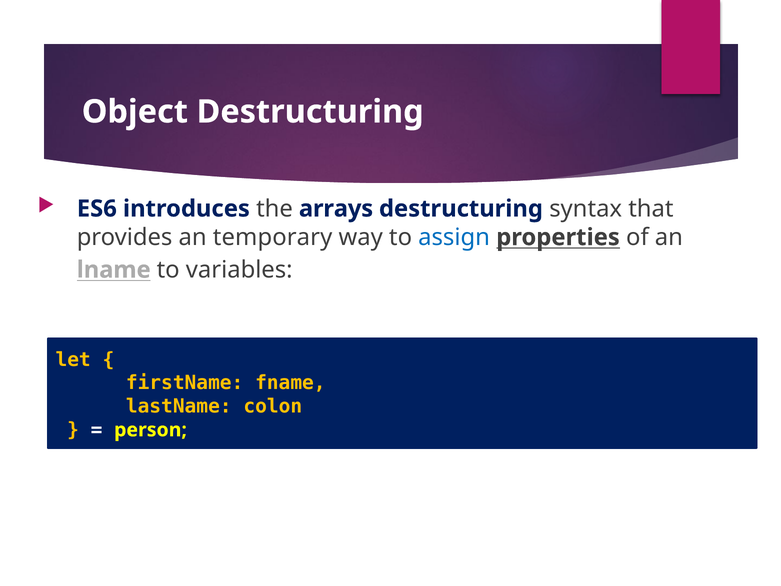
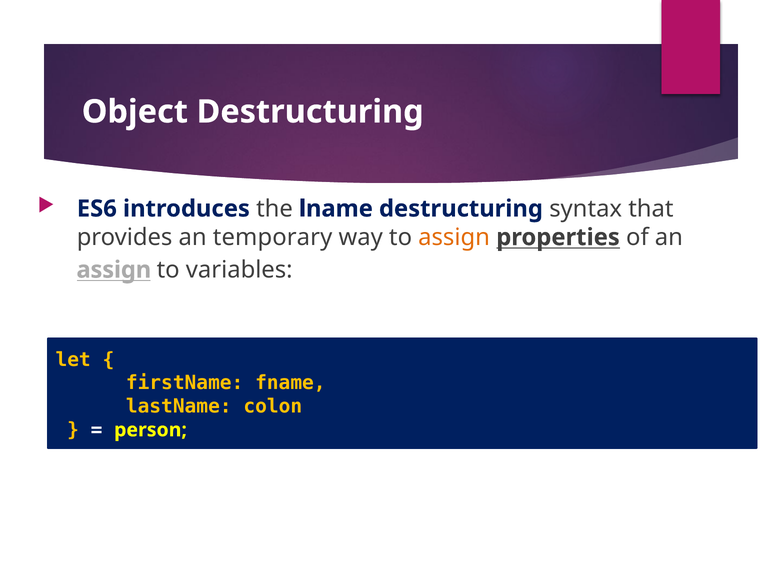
arrays: arrays -> lname
assign at (454, 237) colour: blue -> orange
lname at (114, 270): lname -> assign
